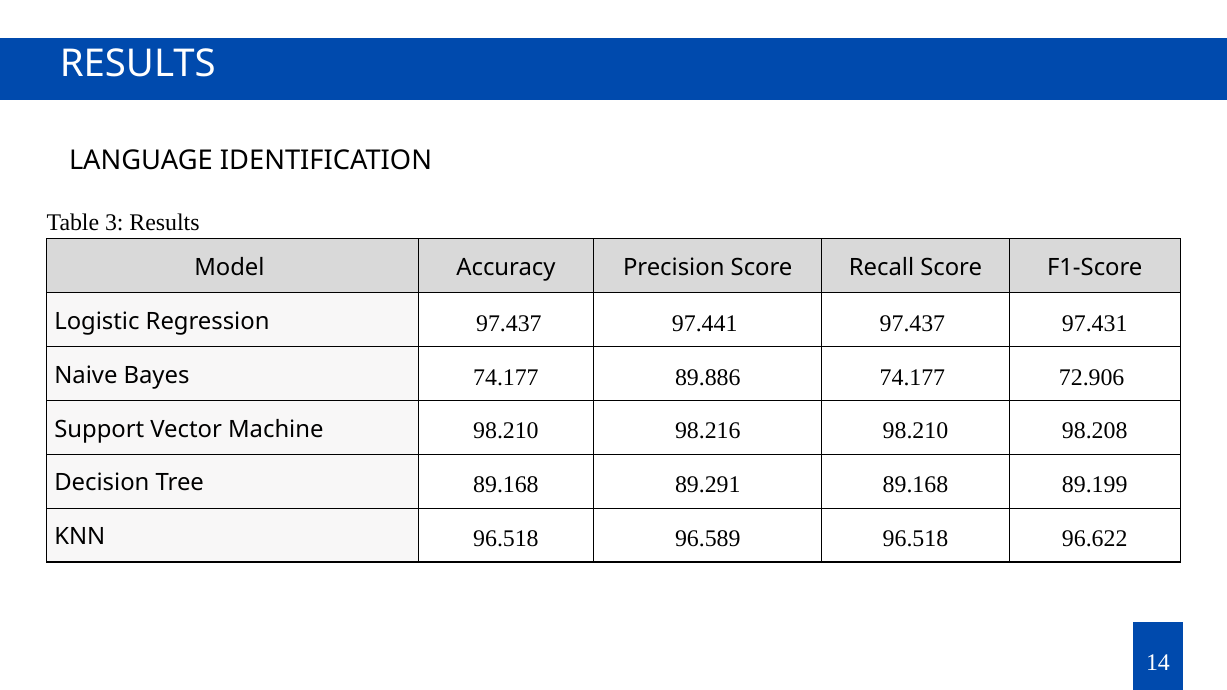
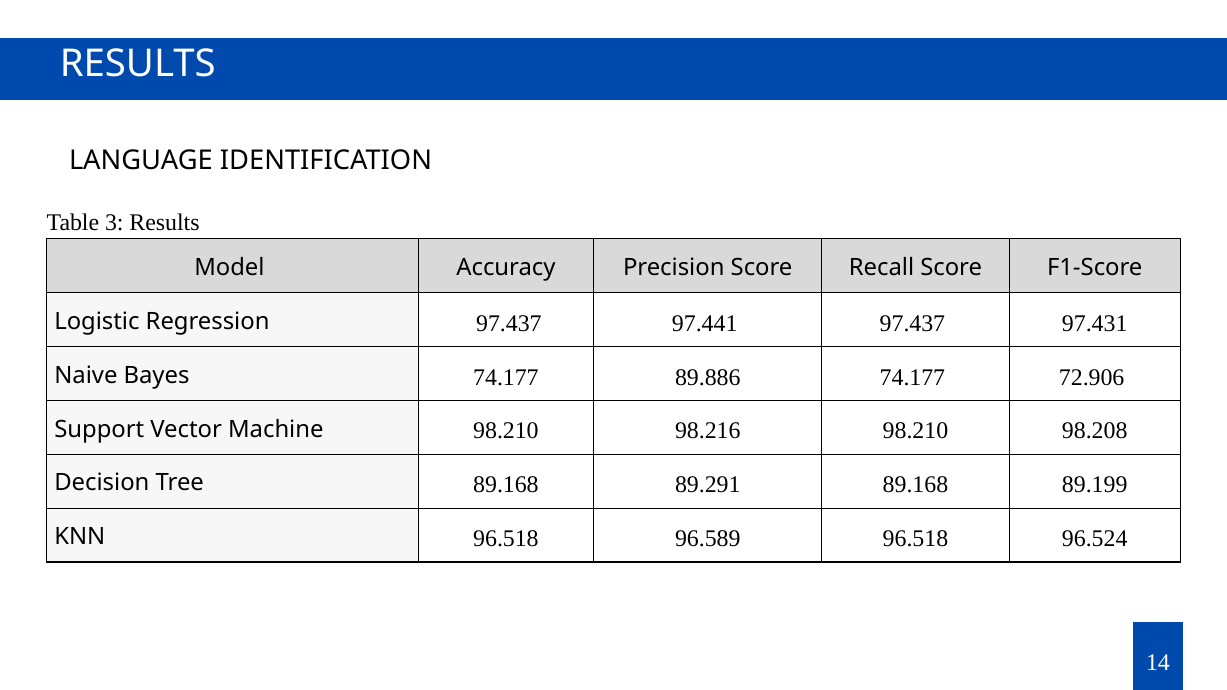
96.622: 96.622 -> 96.524
